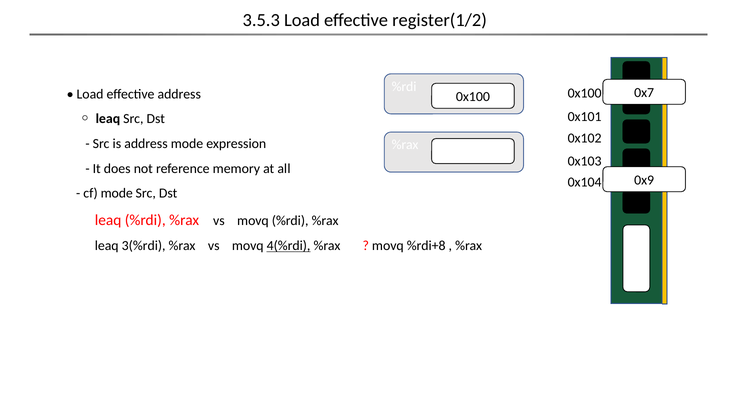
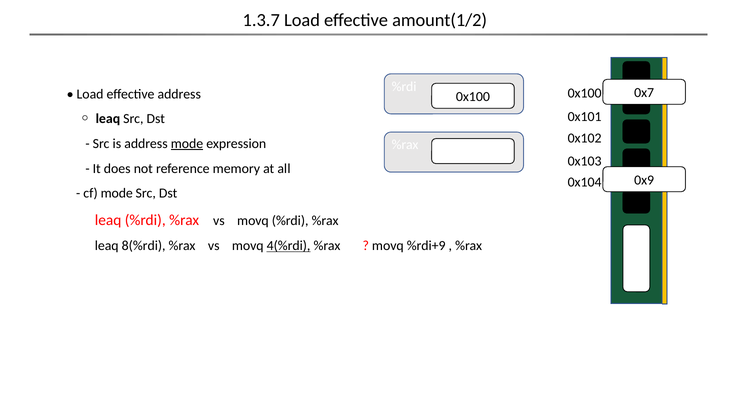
3.5.3: 3.5.3 -> 1.3.7
register(1/2: register(1/2 -> amount(1/2
mode at (187, 144) underline: none -> present
3(%rdi: 3(%rdi -> 8(%rdi
%rdi+8: %rdi+8 -> %rdi+9
